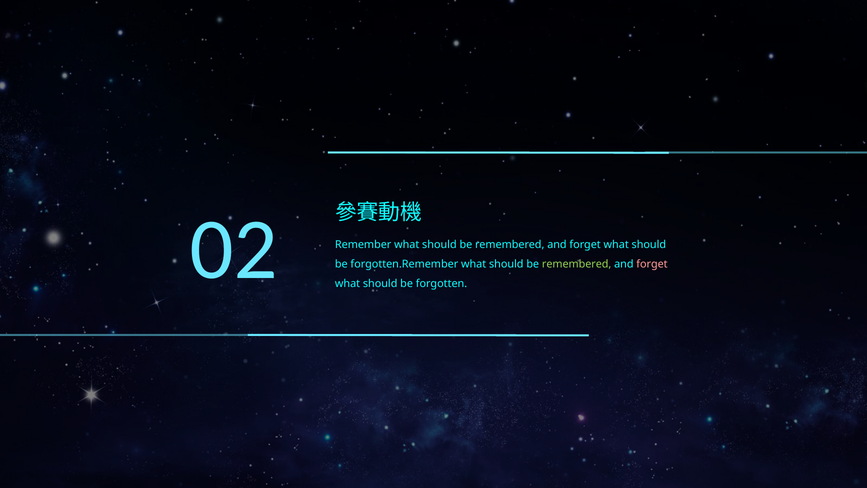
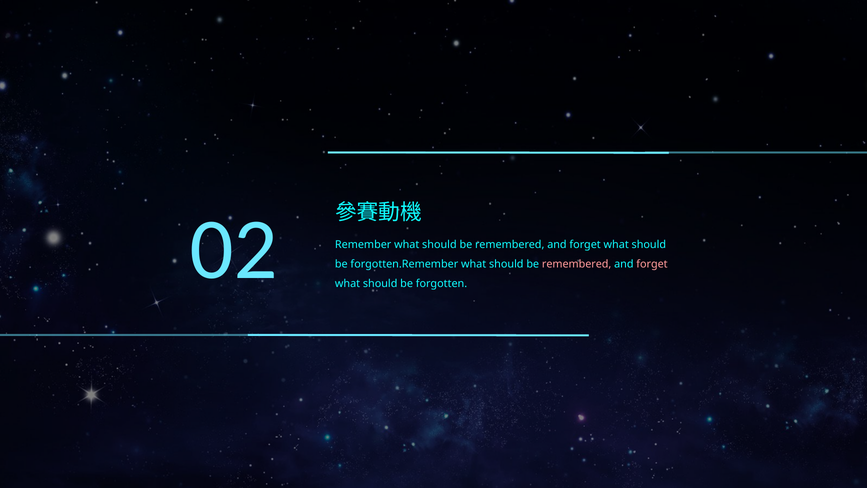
remembered at (577, 264) colour: light green -> pink
